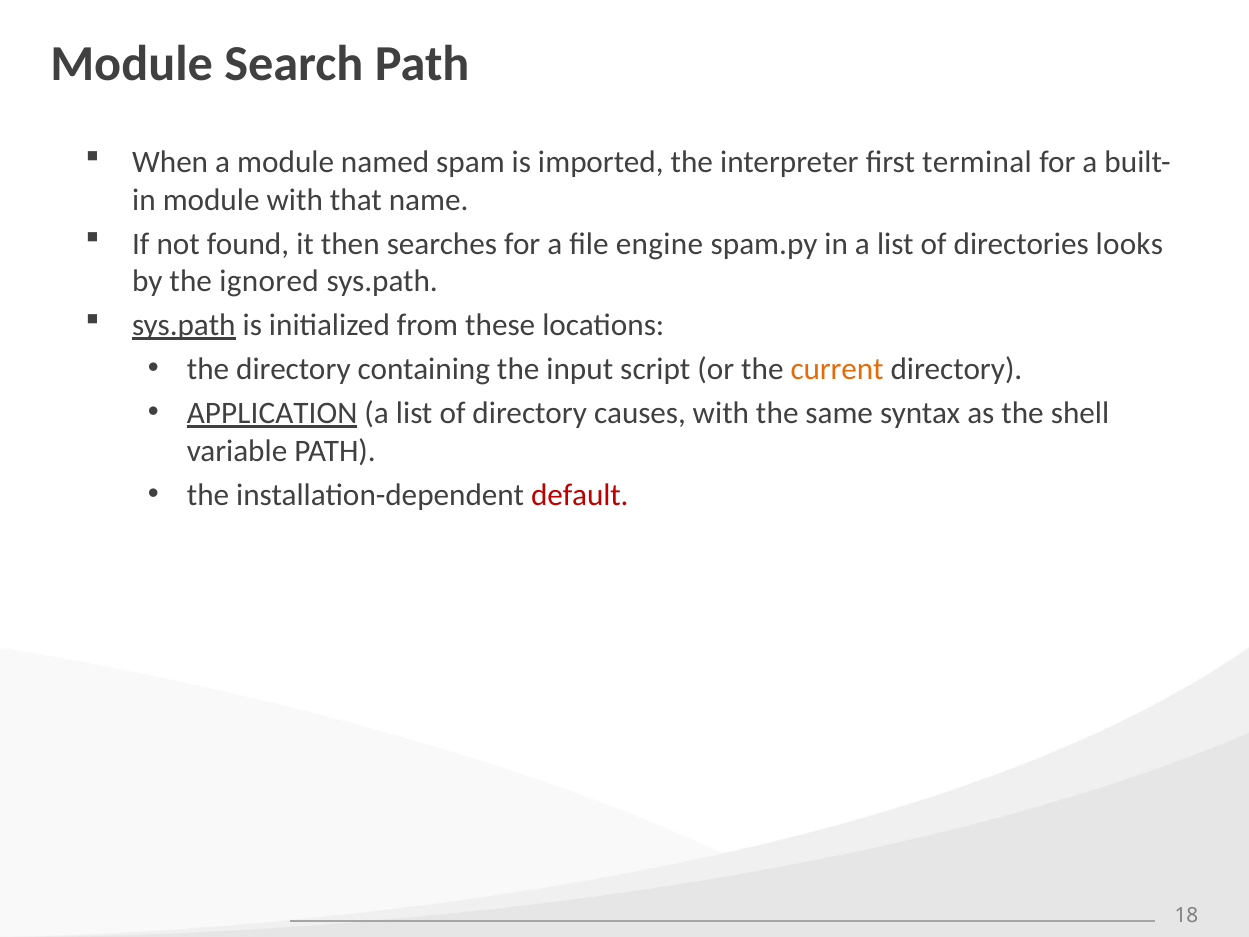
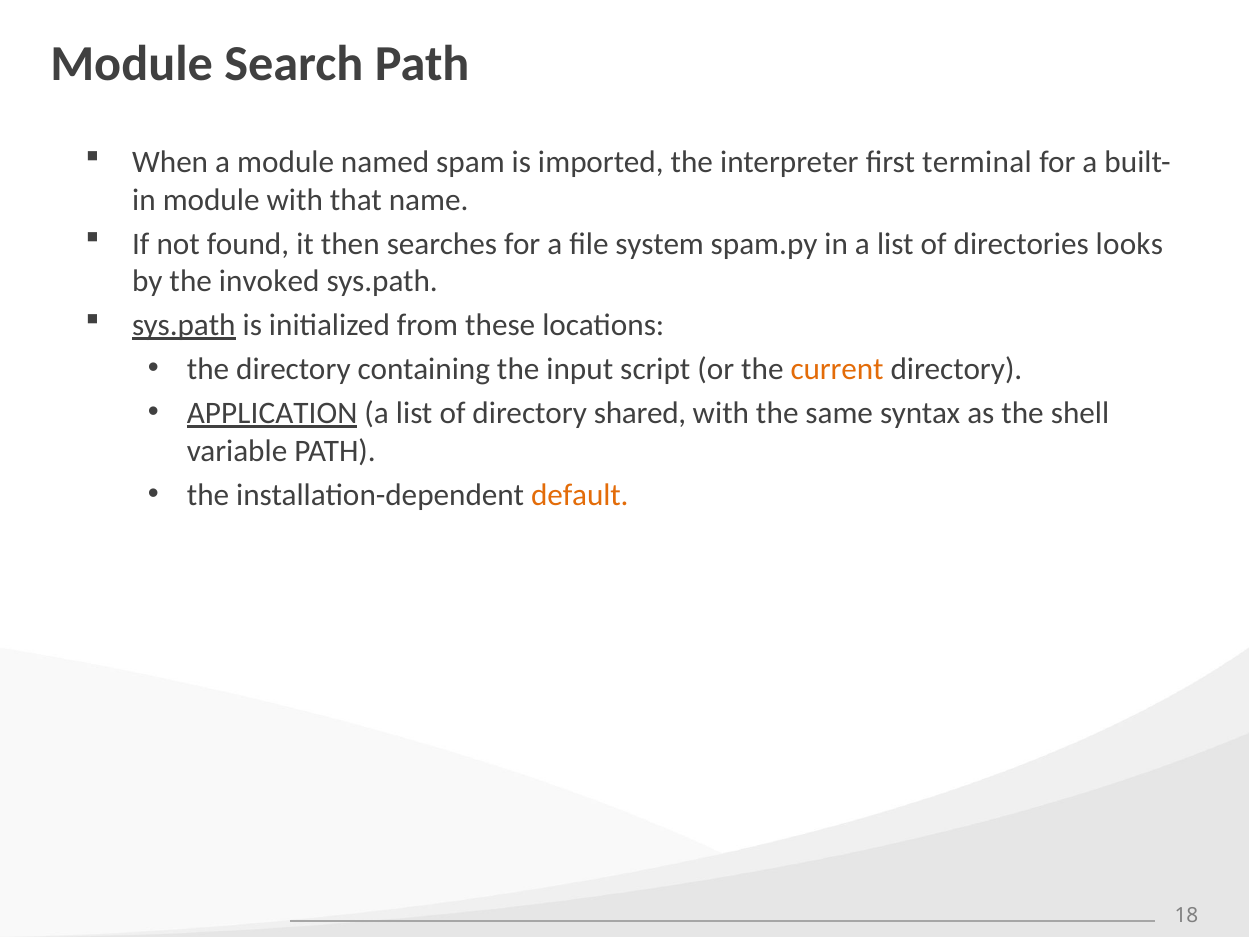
engine: engine -> system
ignored: ignored -> invoked
causes: causes -> shared
default colour: red -> orange
